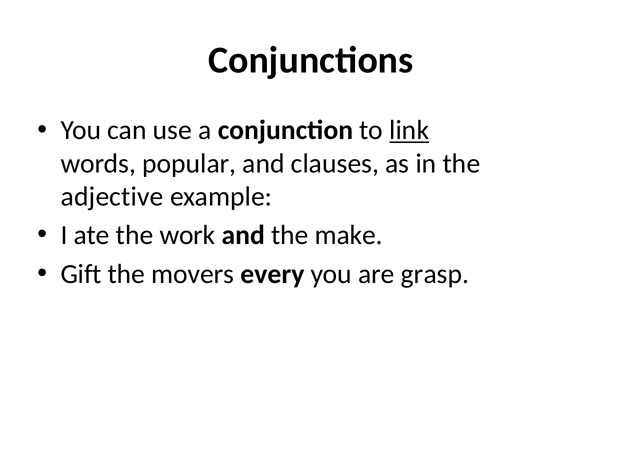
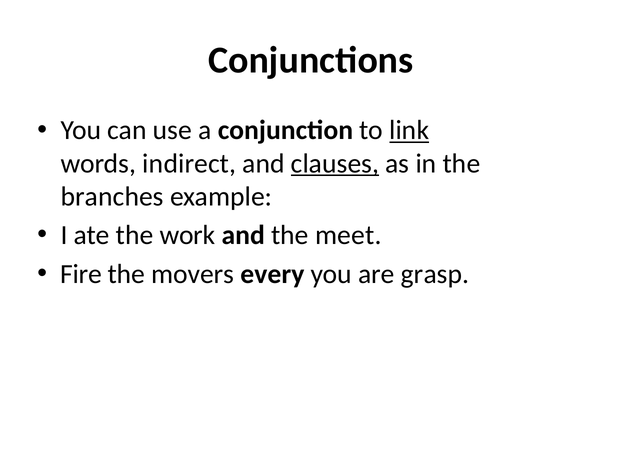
popular: popular -> indirect
clauses underline: none -> present
adjective: adjective -> branches
make: make -> meet
Gift: Gift -> Fire
